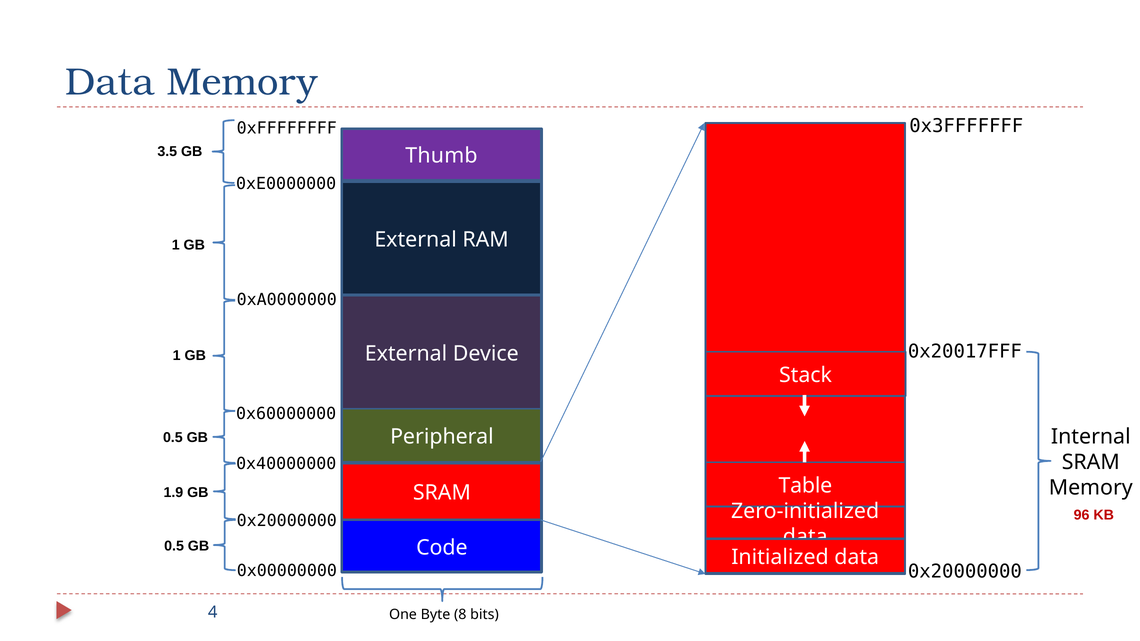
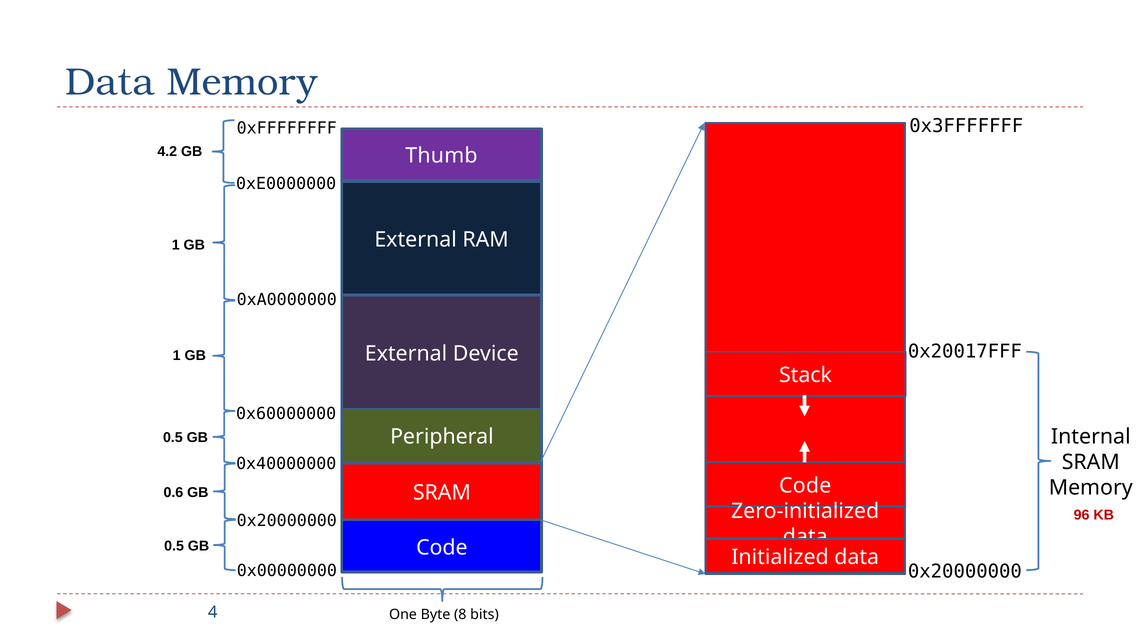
3.5: 3.5 -> 4.2
Table at (805, 486): Table -> Code
1.9: 1.9 -> 0.6
